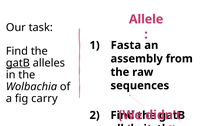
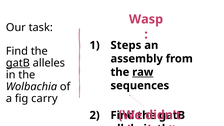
Allele at (146, 19): Allele -> Wasp
Fasta: Fasta -> Steps
raw underline: none -> present
